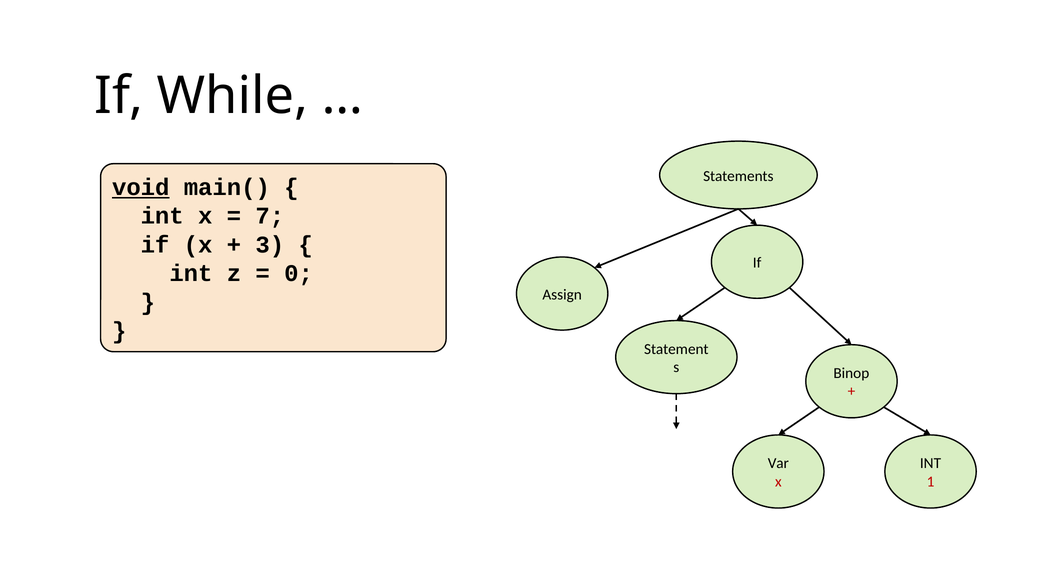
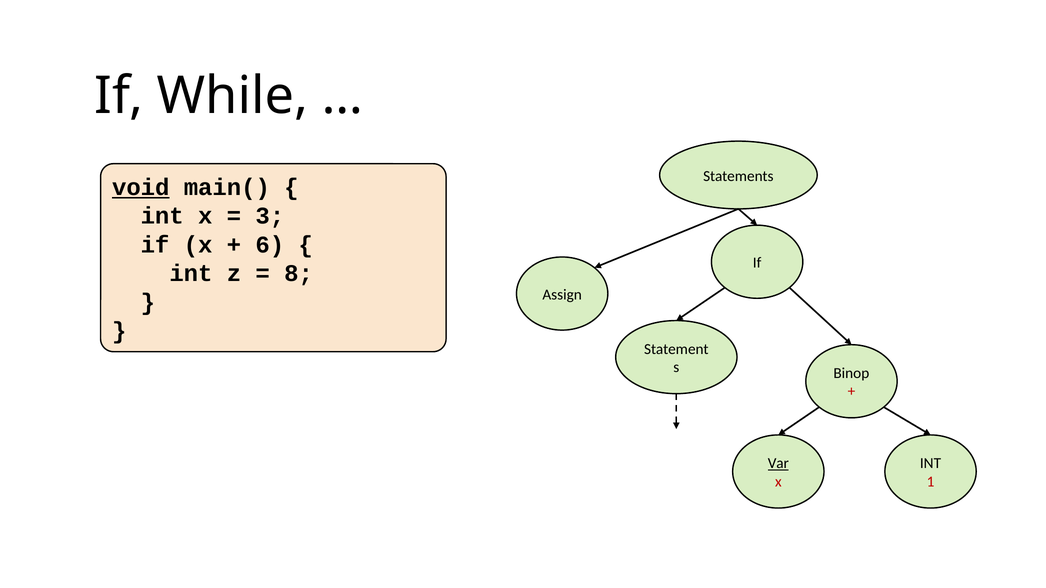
7: 7 -> 3
3: 3 -> 6
0: 0 -> 8
Var underline: none -> present
